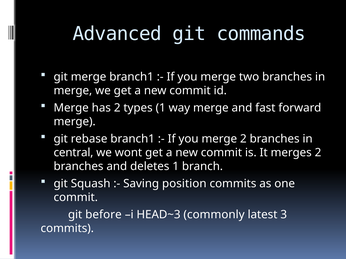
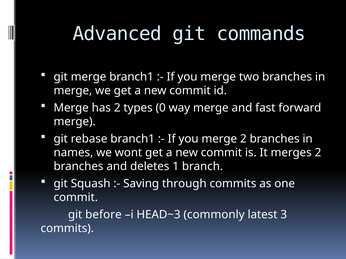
types 1: 1 -> 0
central: central -> names
position: position -> through
